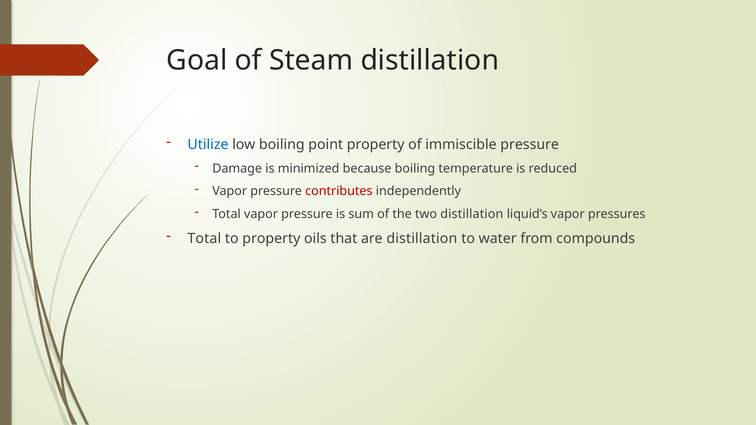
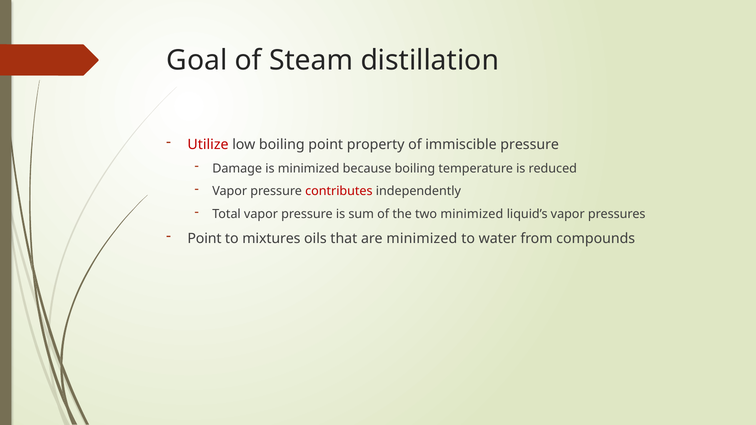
Utilize colour: blue -> red
two distillation: distillation -> minimized
Total at (204, 239): Total -> Point
to property: property -> mixtures
are distillation: distillation -> minimized
